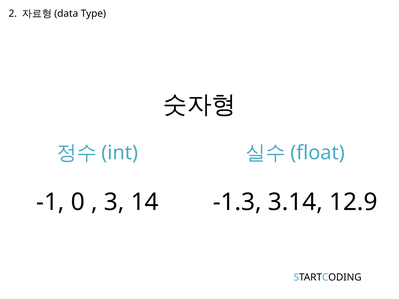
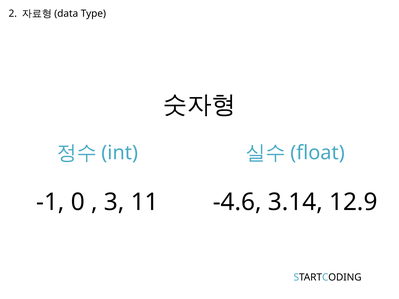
14: 14 -> 11
-1.3: -1.3 -> -4.6
